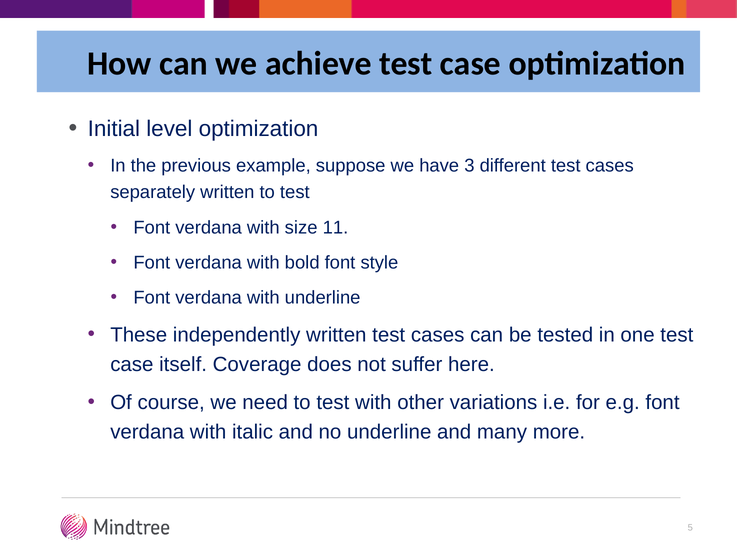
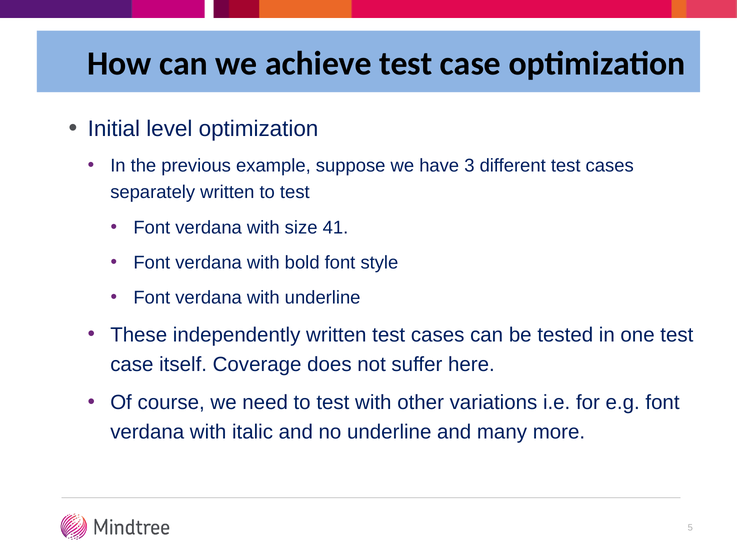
11: 11 -> 41
